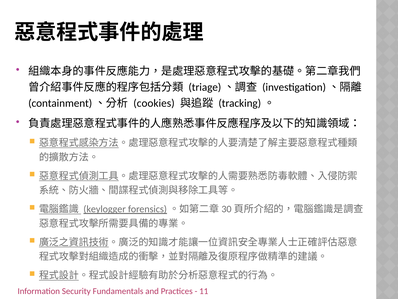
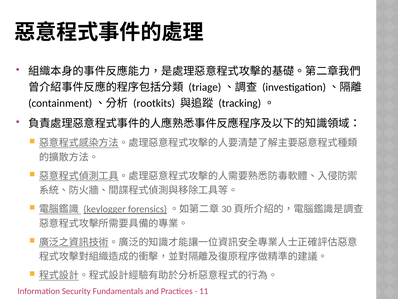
cookies: cookies -> rootkits
